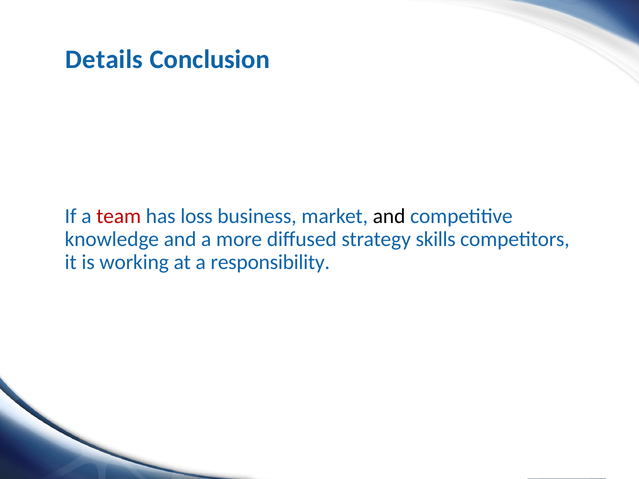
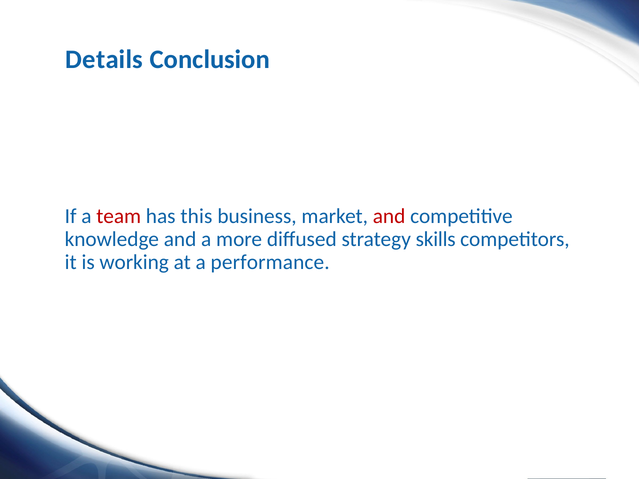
loss: loss -> this
and at (389, 216) colour: black -> red
responsibility: responsibility -> performance
